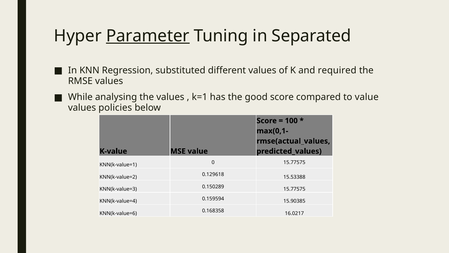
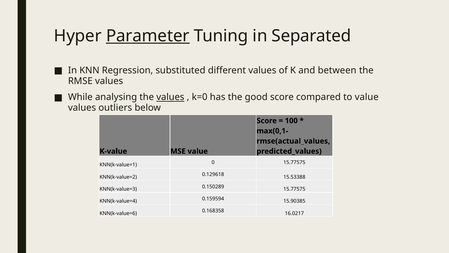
required: required -> between
values at (170, 97) underline: none -> present
k=1: k=1 -> k=0
policies: policies -> outliers
